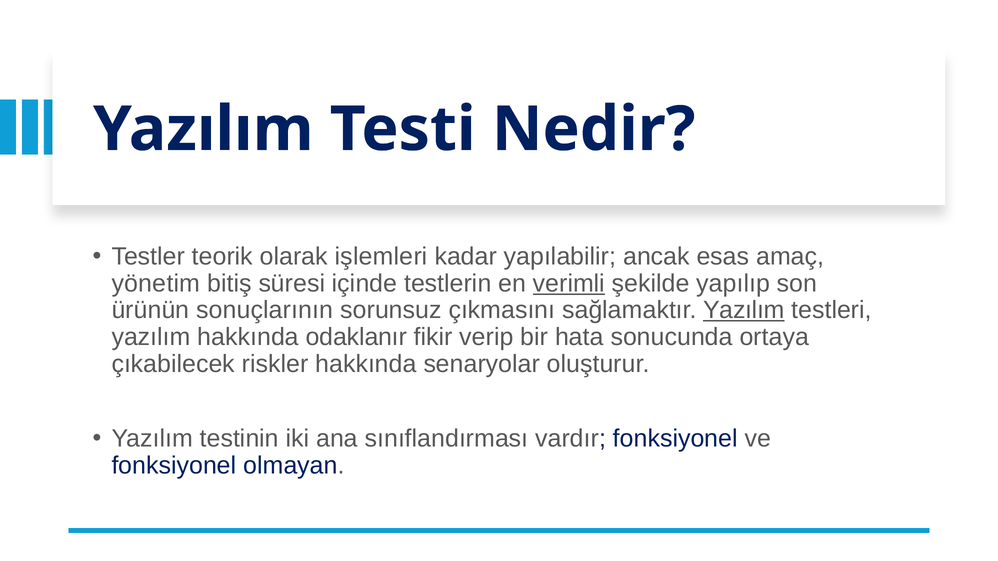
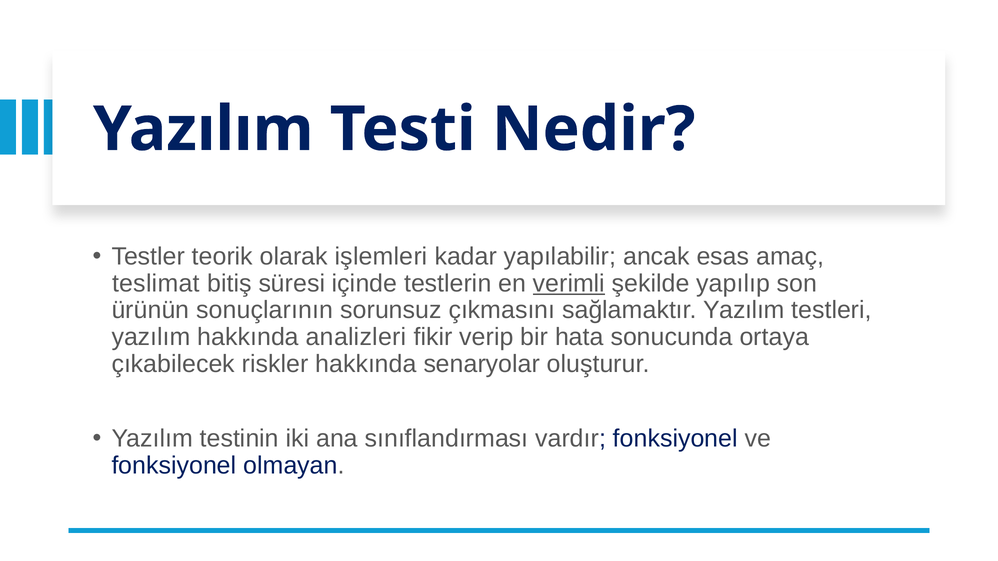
yönetim: yönetim -> teslimat
Yazılım at (744, 310) underline: present -> none
odaklanır: odaklanır -> analizleri
